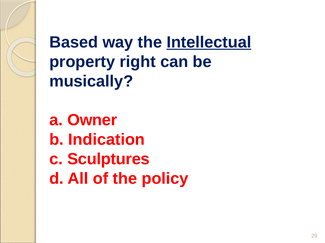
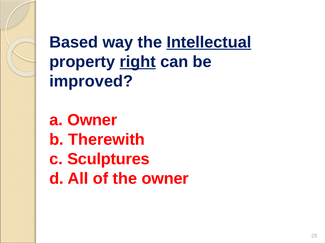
right underline: none -> present
musically: musically -> improved
Indication: Indication -> Therewith
the policy: policy -> owner
